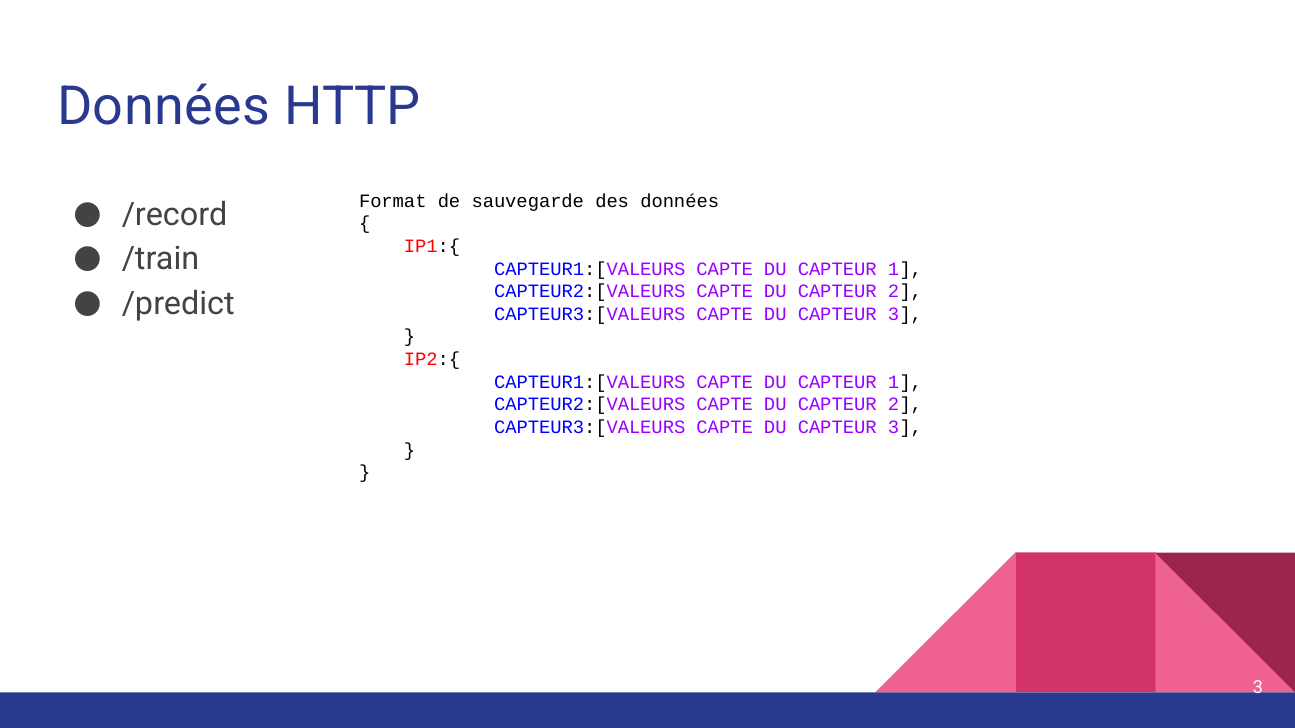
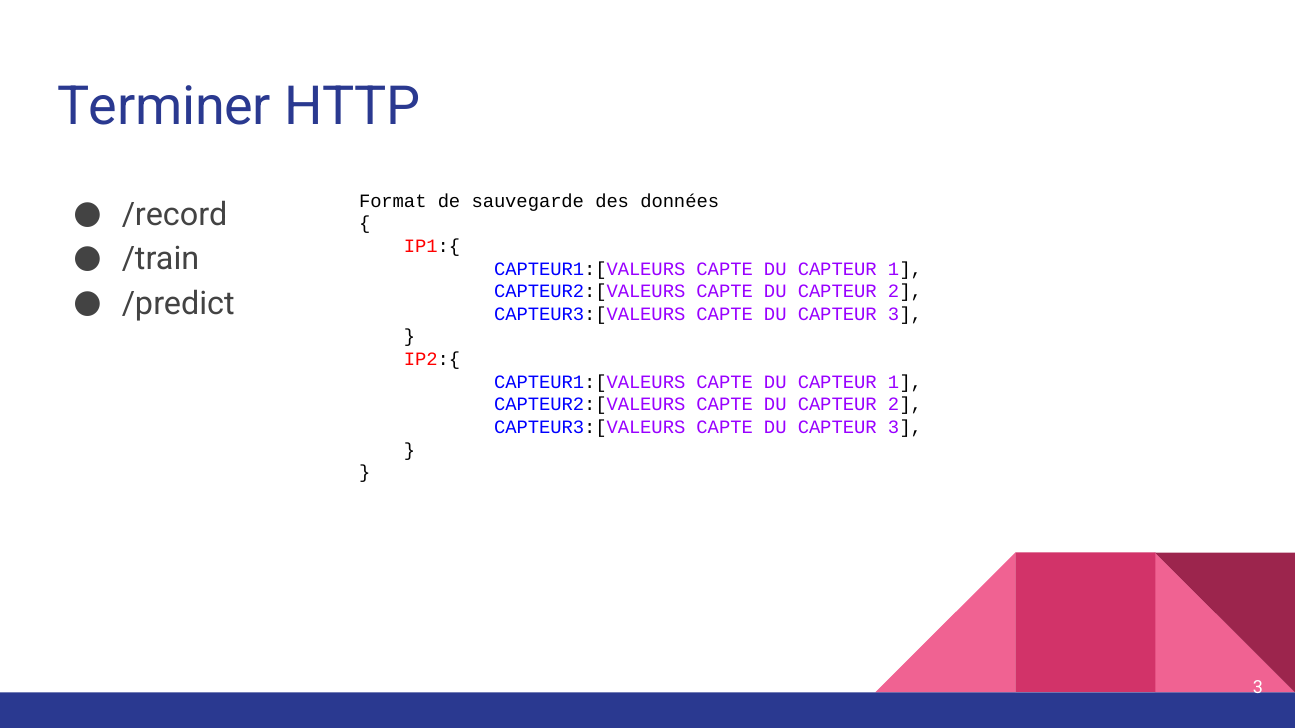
Données at (164, 107): Données -> Terminer
